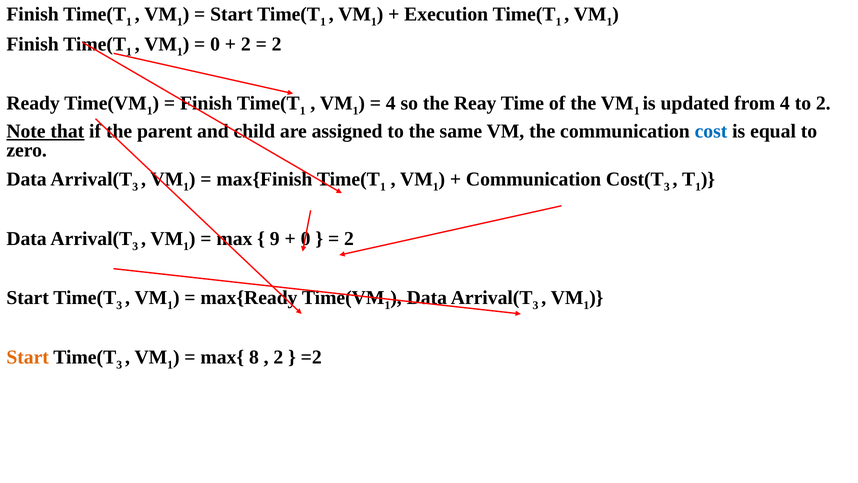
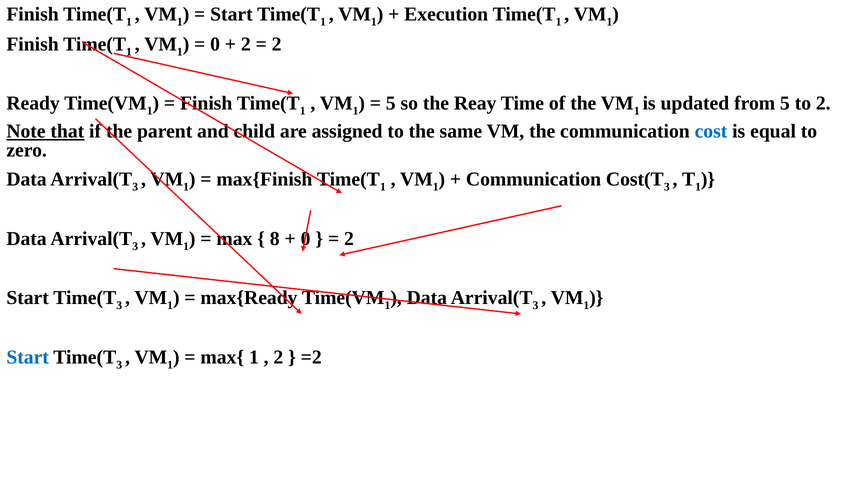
4 at (391, 103): 4 -> 5
from 4: 4 -> 5
9: 9 -> 8
Start at (28, 357) colour: orange -> blue
max{ 8: 8 -> 1
